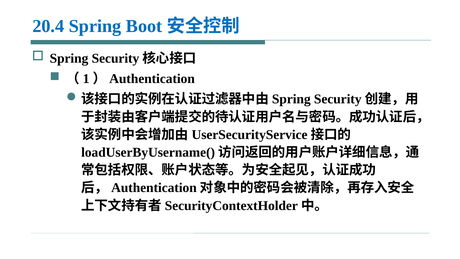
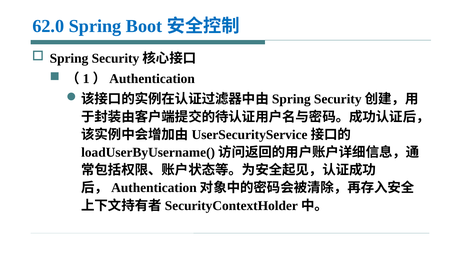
20.4: 20.4 -> 62.0
